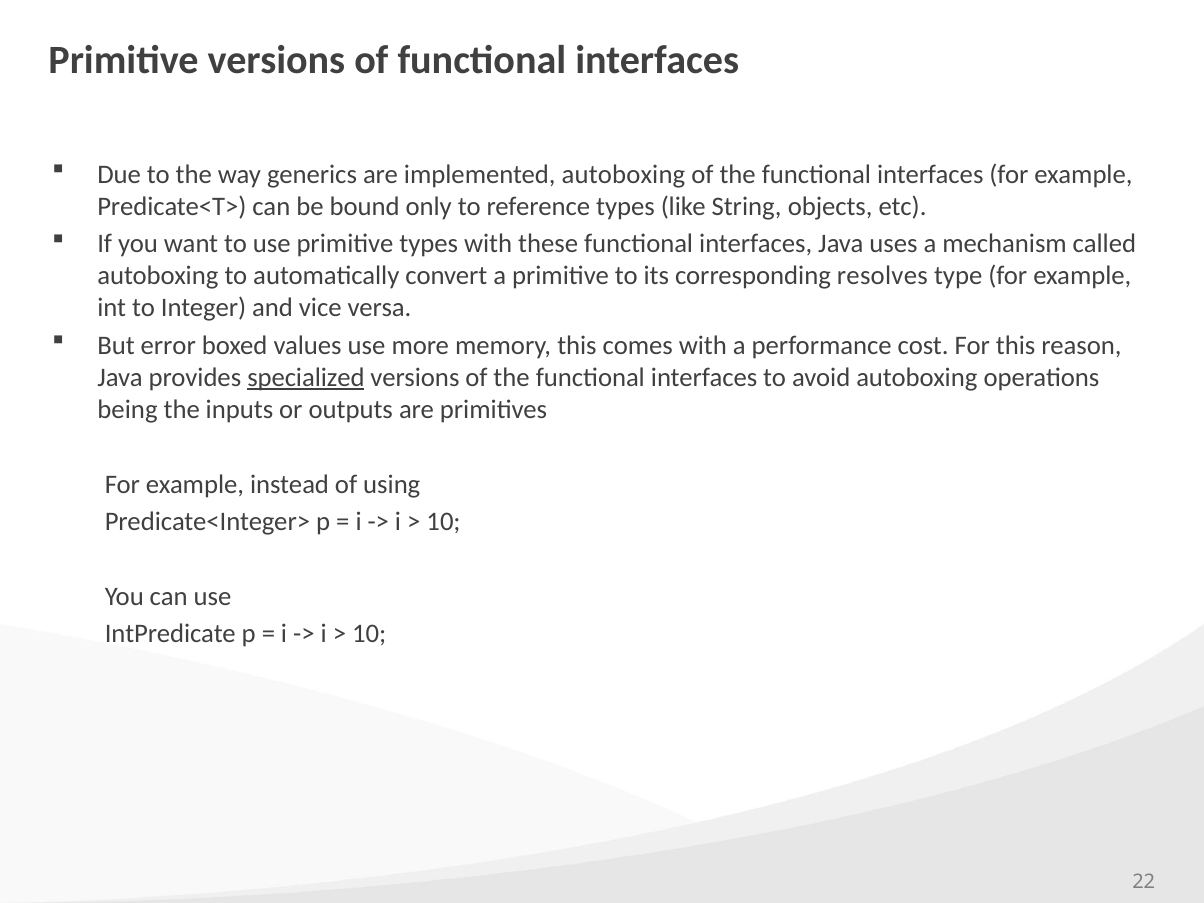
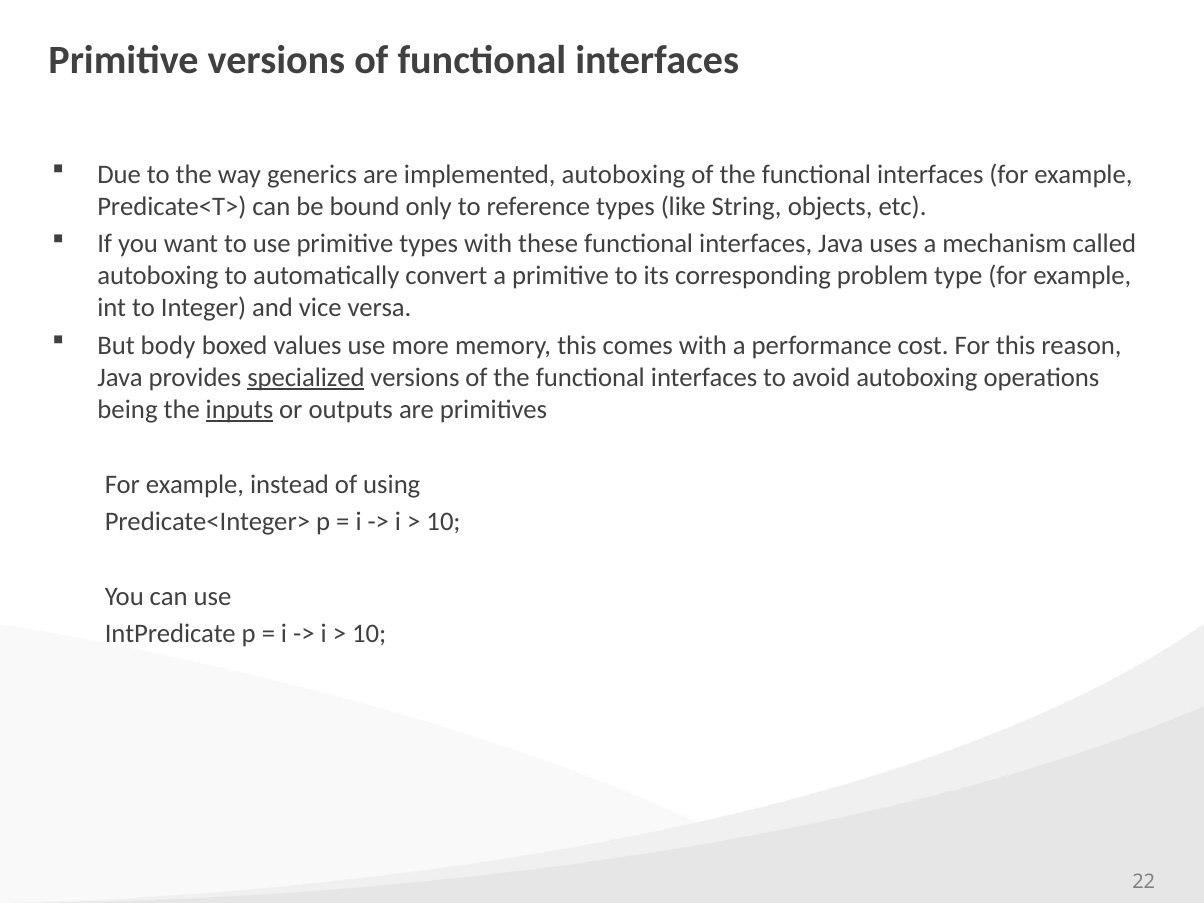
resolves: resolves -> problem
error: error -> body
inputs underline: none -> present
